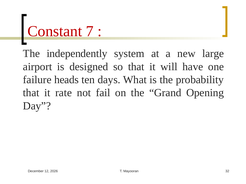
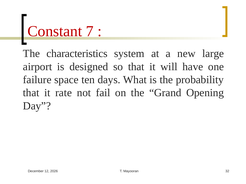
independently: independently -> characteristics
heads: heads -> space
